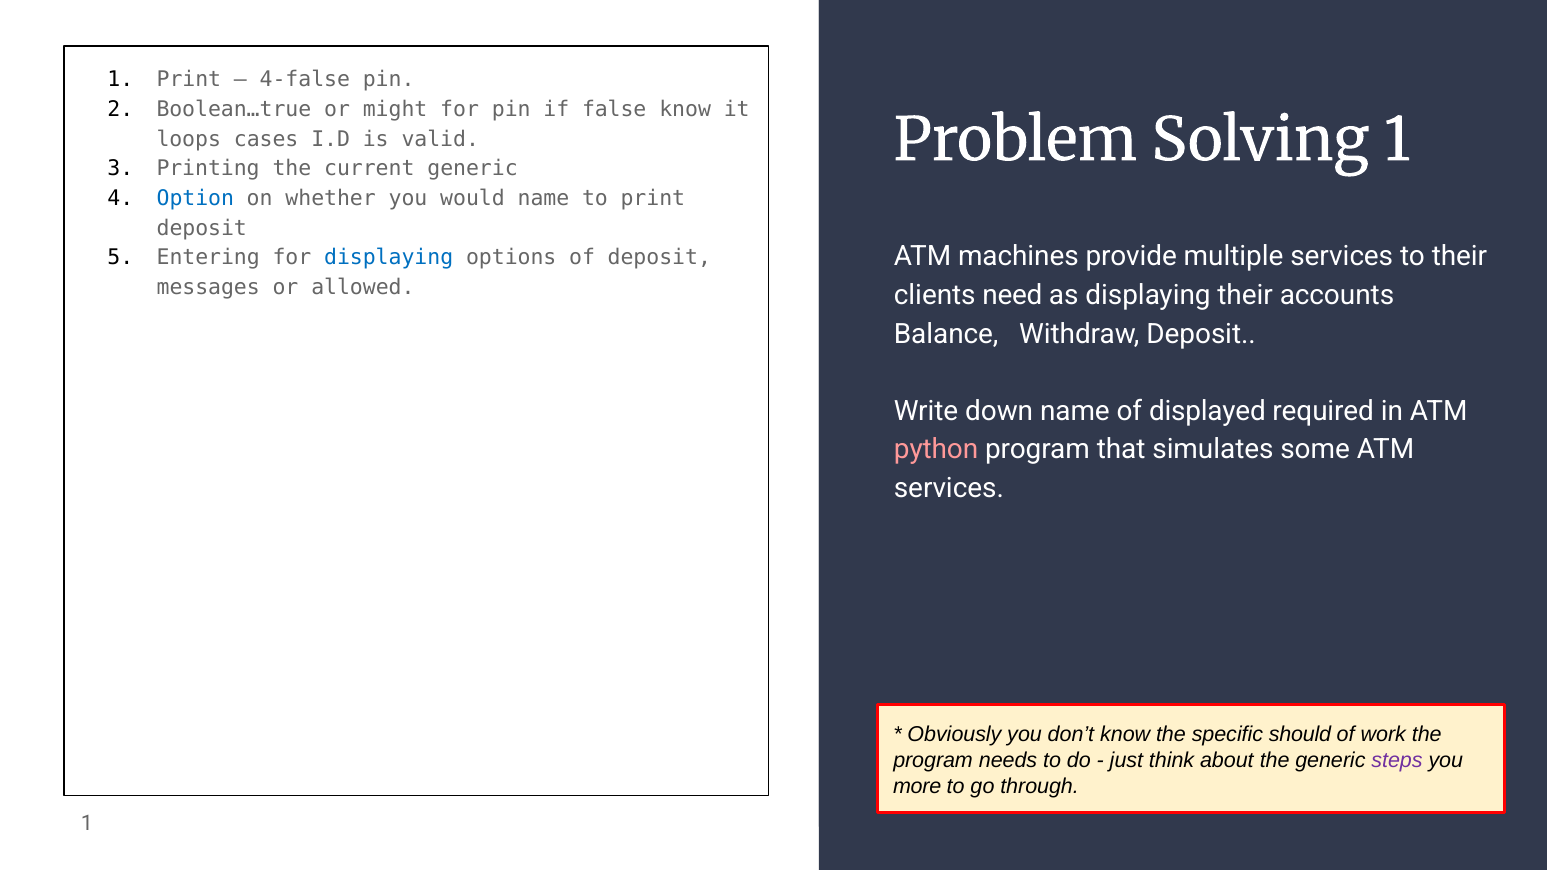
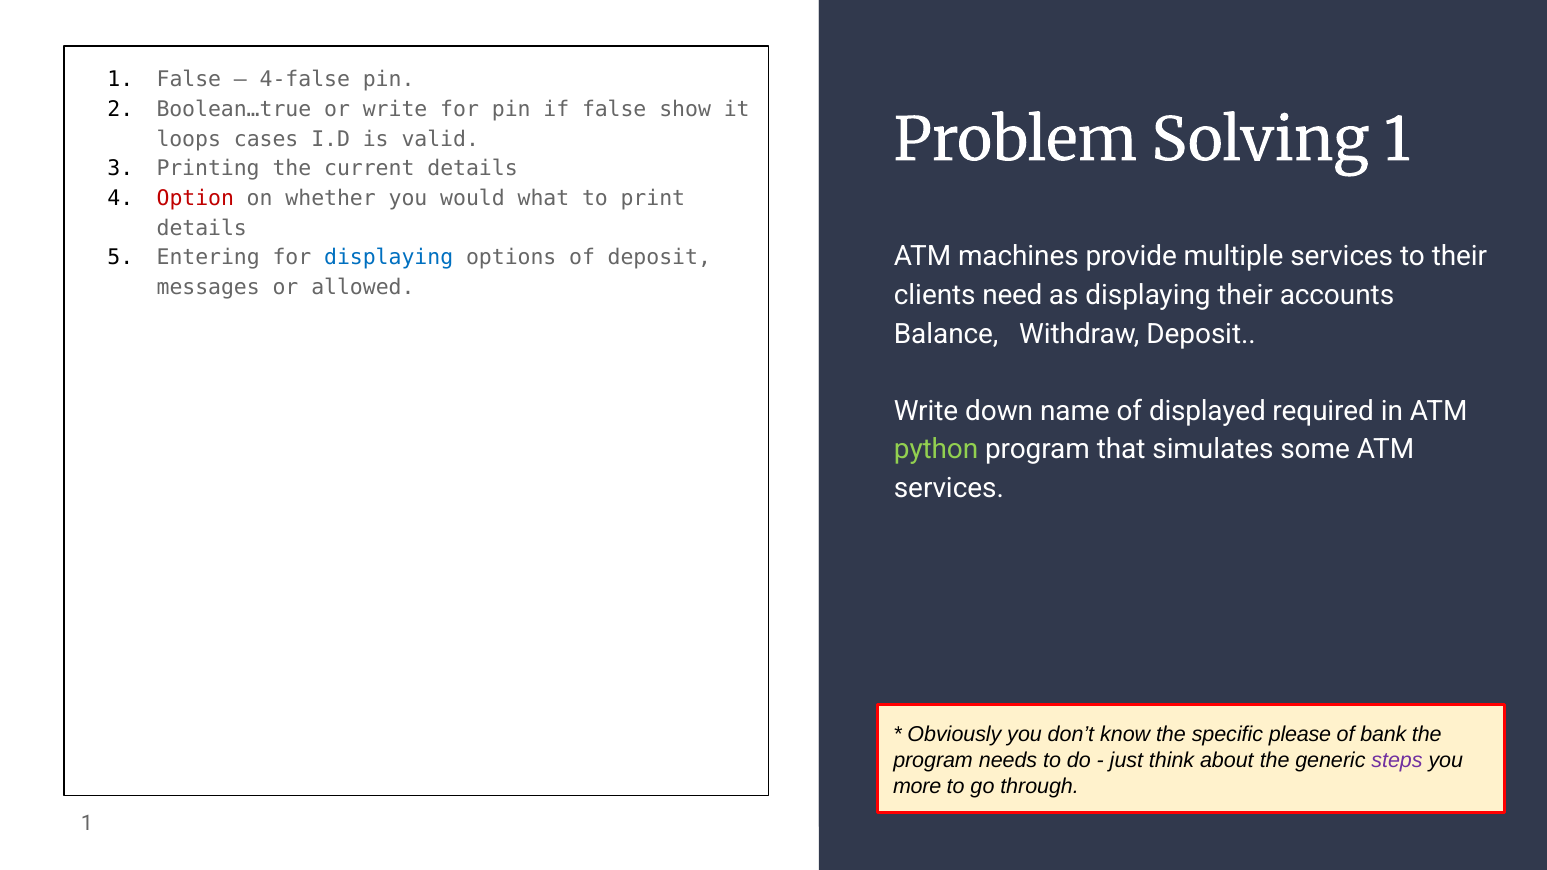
1 Print: Print -> False
or might: might -> write
false know: know -> show
current generic: generic -> details
Option colour: blue -> red
would name: name -> what
deposit at (202, 228): deposit -> details
python colour: pink -> light green
should: should -> please
work: work -> bank
